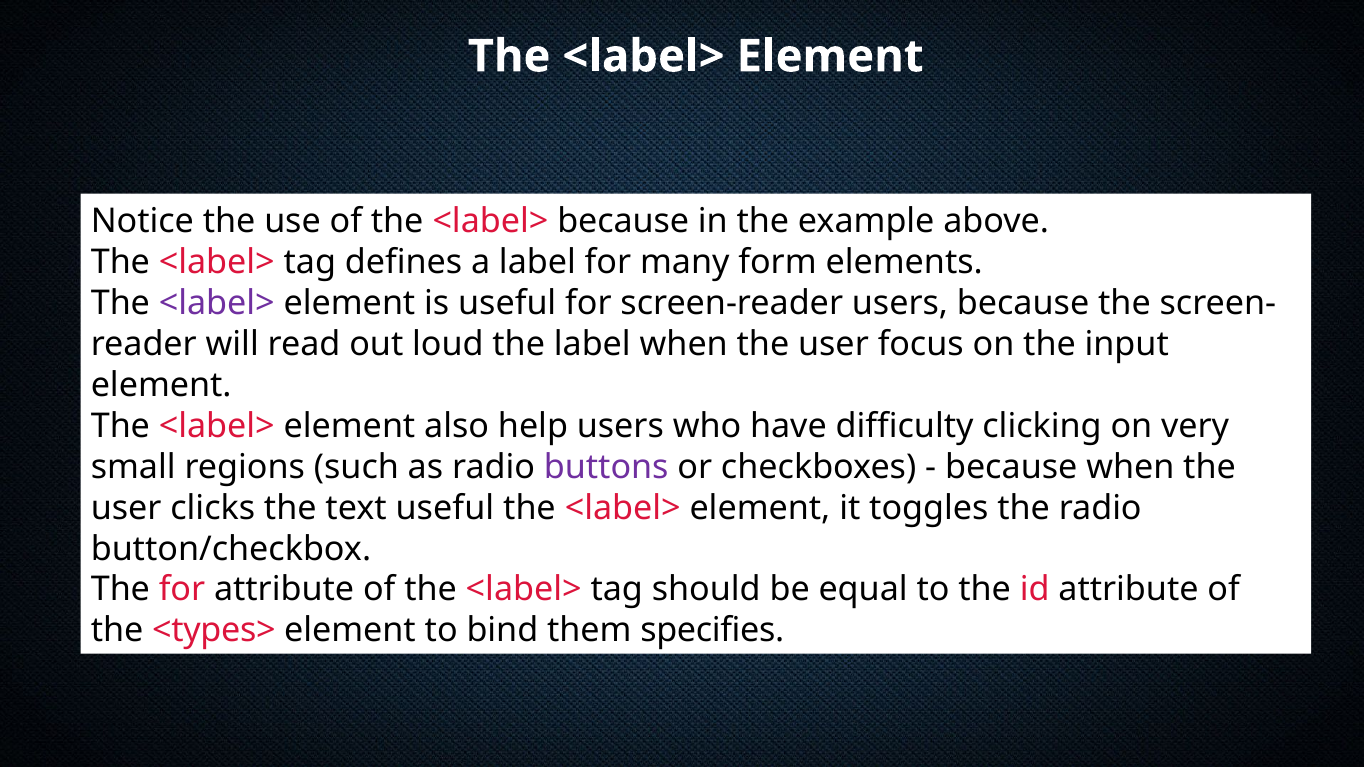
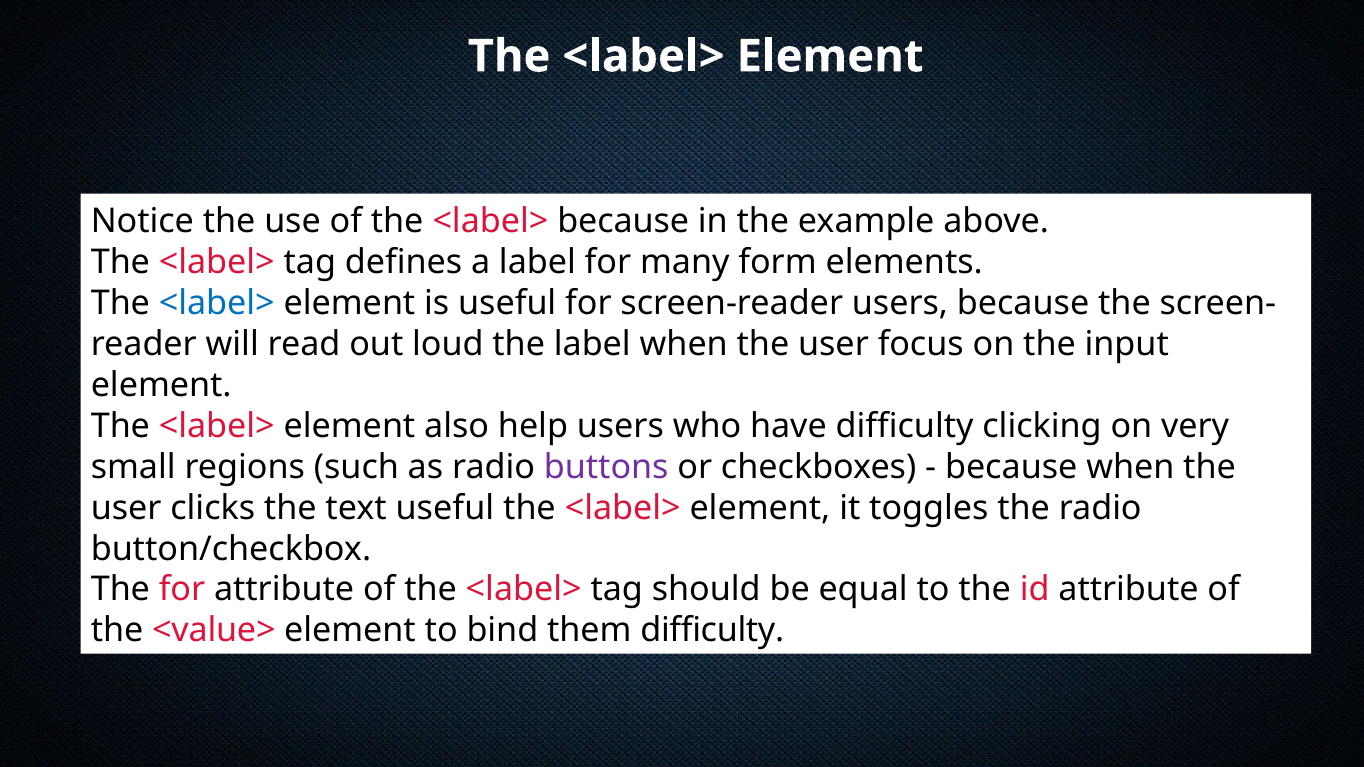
<label> at (217, 303) colour: purple -> blue
<types>: <types> -> <value>
them specifies: specifies -> difficulty
